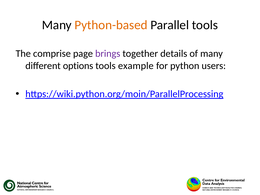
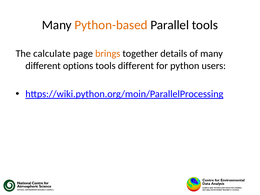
comprise: comprise -> calculate
brings colour: purple -> orange
tools example: example -> different
